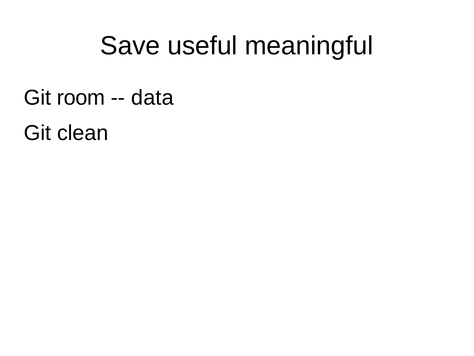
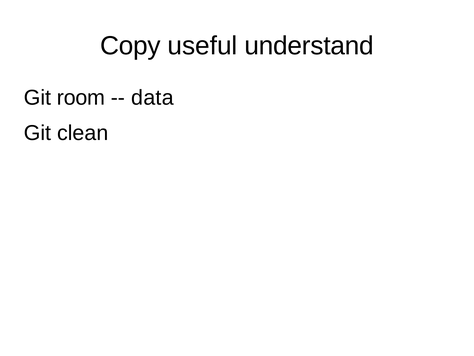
Save: Save -> Copy
meaningful: meaningful -> understand
